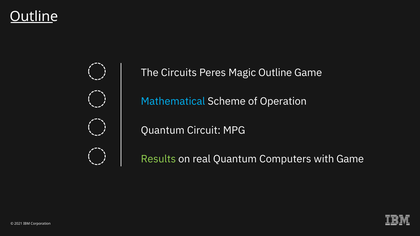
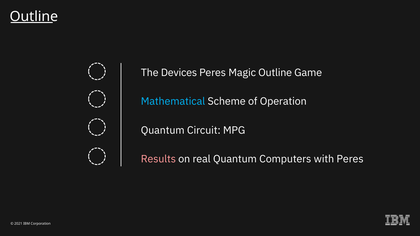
Circuits: Circuits -> Devices
Results colour: light green -> pink
with Game: Game -> Peres
